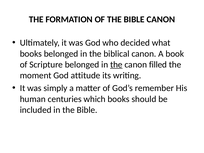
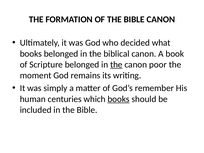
filled: filled -> poor
attitude: attitude -> remains
books at (119, 99) underline: none -> present
